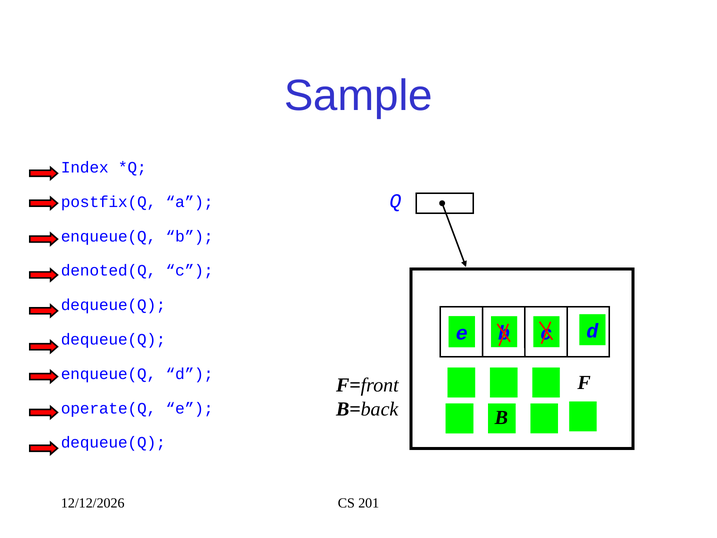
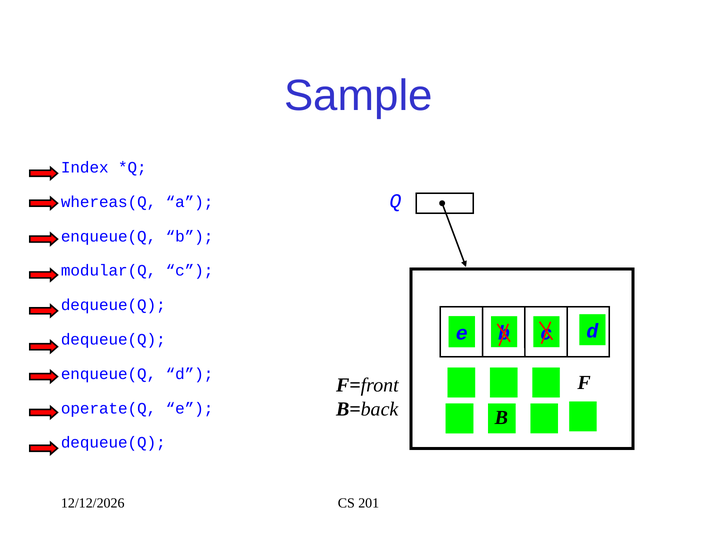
postfix(Q: postfix(Q -> whereas(Q
denoted(Q: denoted(Q -> modular(Q
